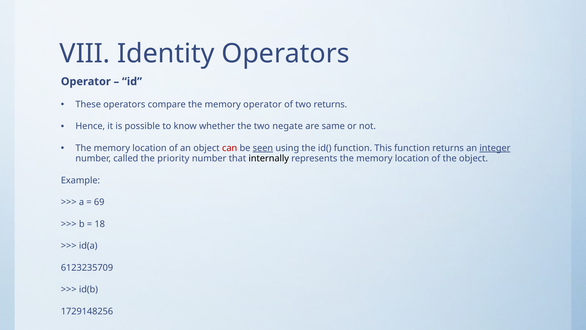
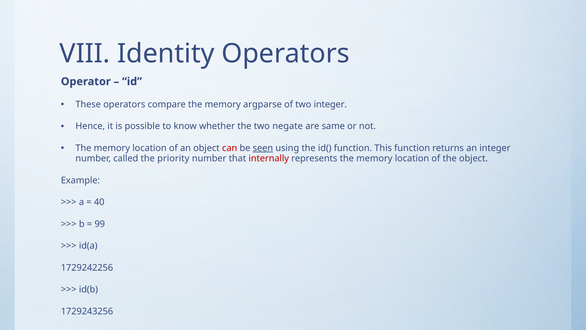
memory operator: operator -> argparse
two returns: returns -> integer
integer at (495, 148) underline: present -> none
internally colour: black -> red
69: 69 -> 40
18: 18 -> 99
6123235709: 6123235709 -> 1729242256
1729148256: 1729148256 -> 1729243256
